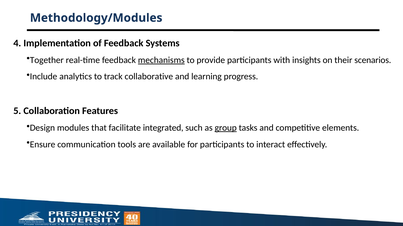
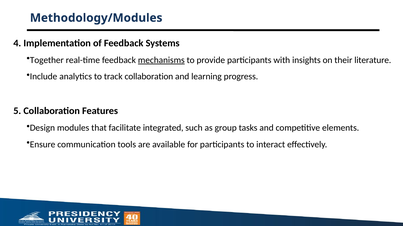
scenarios: scenarios -> literature
track collaborative: collaborative -> collaboration
group underline: present -> none
